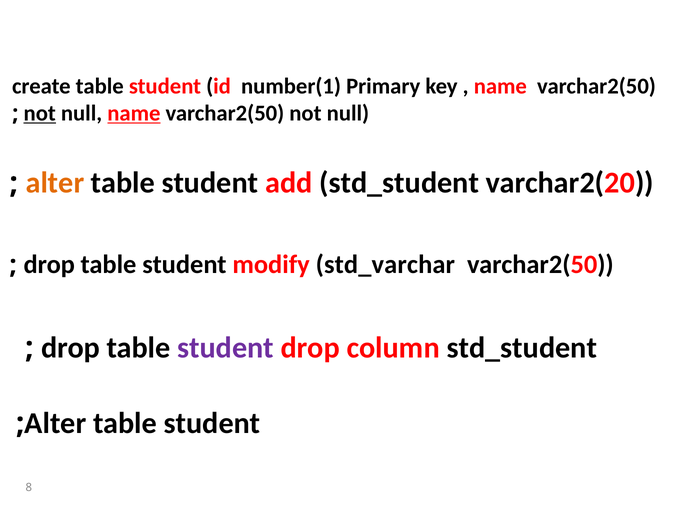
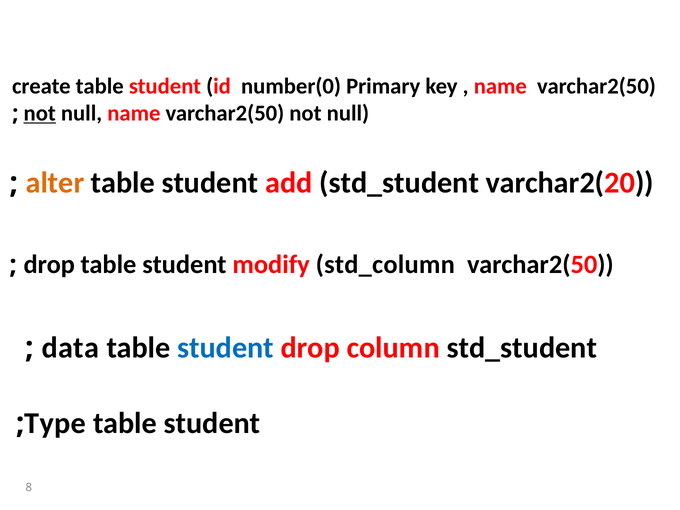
number(1: number(1 -> number(0
name at (134, 113) underline: present -> none
std_varchar: std_varchar -> std_column
drop at (71, 348): drop -> data
student at (226, 348) colour: purple -> blue
Alter at (55, 423): Alter -> Type
